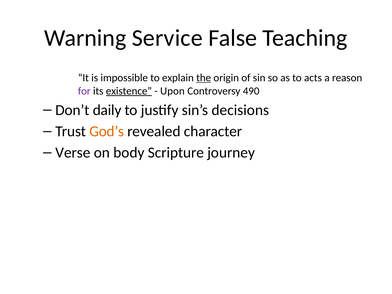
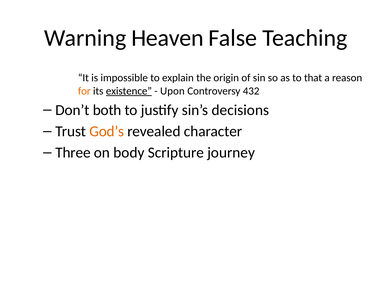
Service: Service -> Heaven
the underline: present -> none
acts: acts -> that
for colour: purple -> orange
490: 490 -> 432
daily: daily -> both
Verse: Verse -> Three
